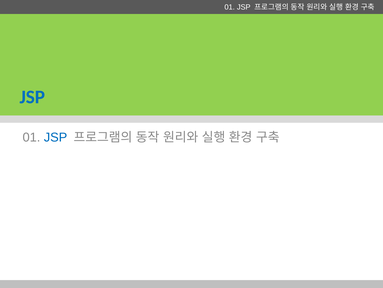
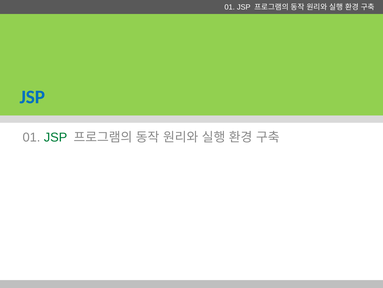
JSP at (56, 137) colour: blue -> green
